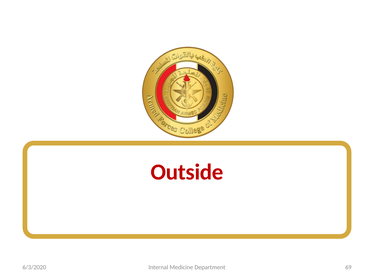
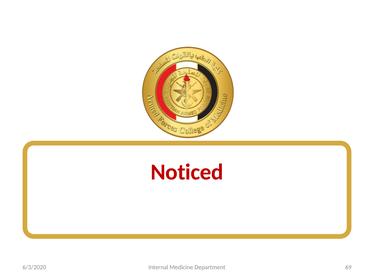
Outside: Outside -> Noticed
